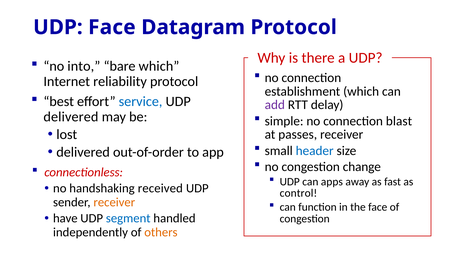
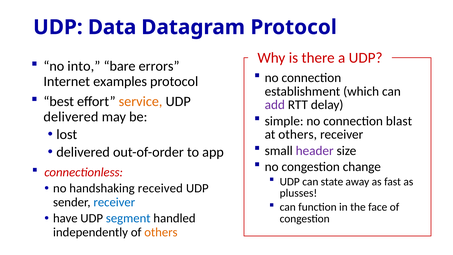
UDP Face: Face -> Data
bare which: which -> errors
reliability: reliability -> examples
service colour: blue -> orange
at passes: passes -> others
header colour: blue -> purple
apps: apps -> state
control: control -> plusses
receiver at (114, 202) colour: orange -> blue
